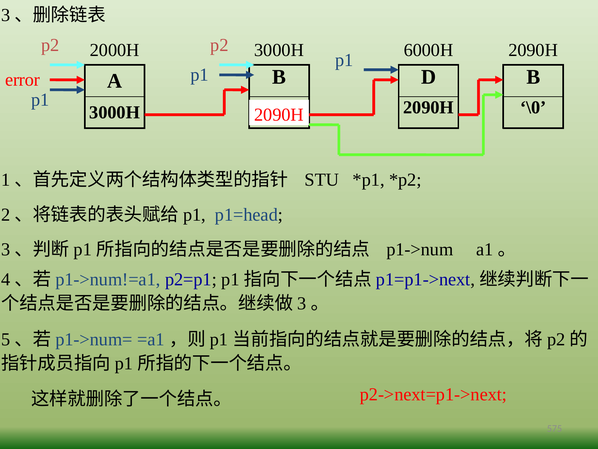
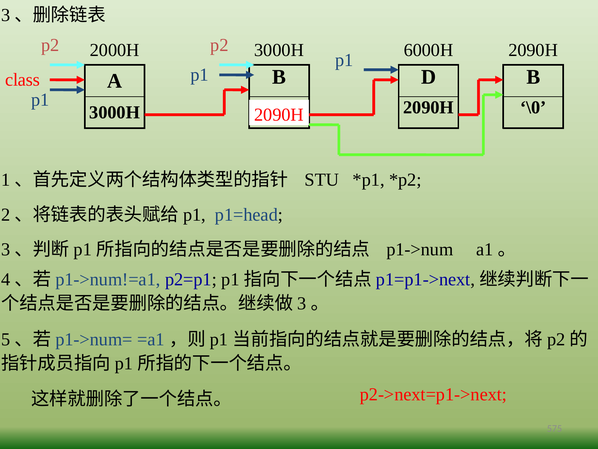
error: error -> class
